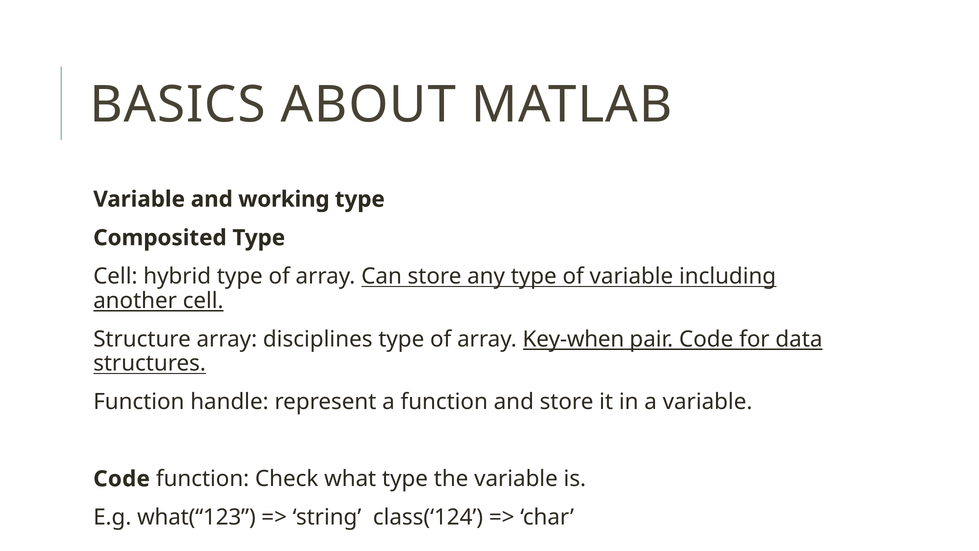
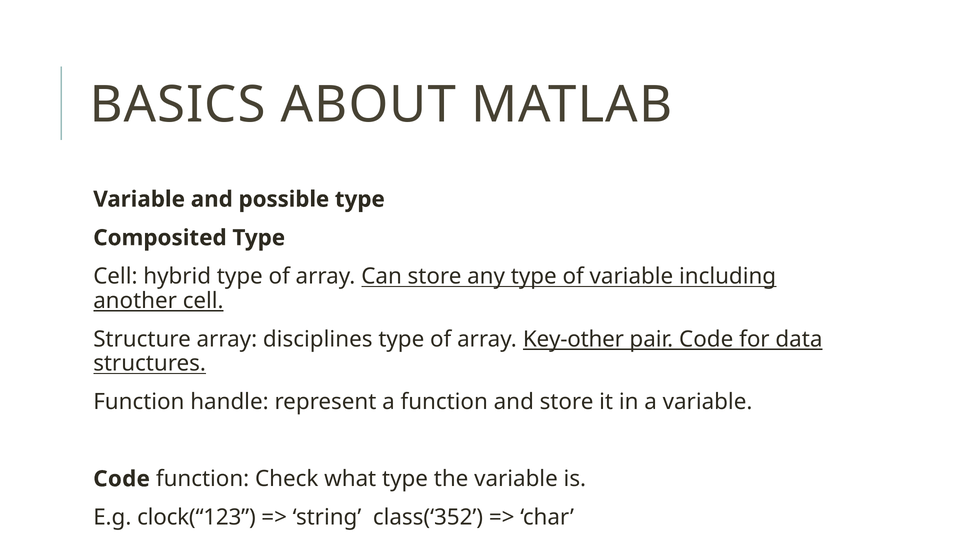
working: working -> possible
Key-when: Key-when -> Key-other
what(“123: what(“123 -> clock(“123
class(‘124: class(‘124 -> class(‘352
